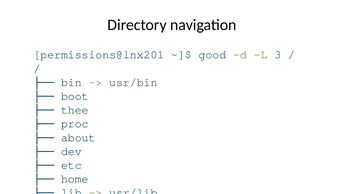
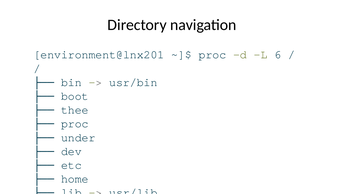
permissions@lnx201: permissions@lnx201 -> environment@lnx201
good at (212, 55): good -> proc
3: 3 -> 6
about: about -> under
